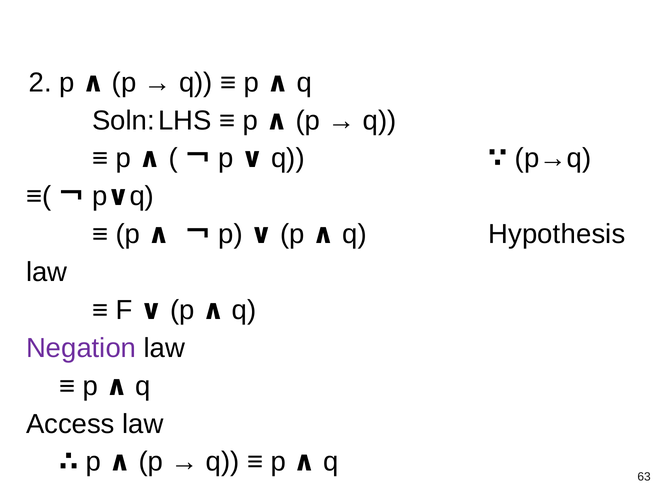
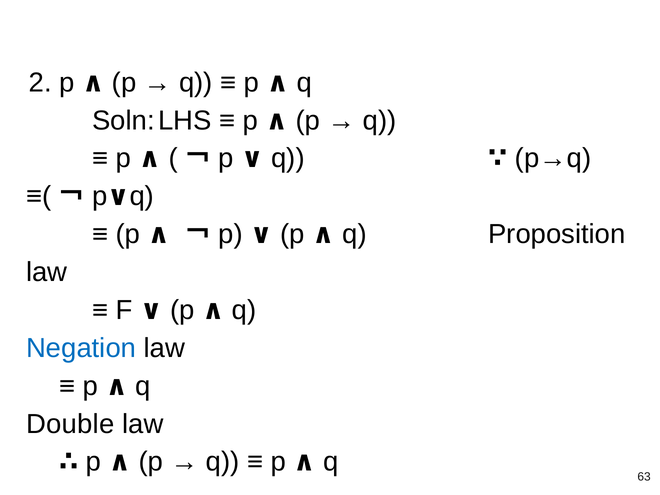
Hypothesis: Hypothesis -> Proposition
Negation colour: purple -> blue
Access: Access -> Double
